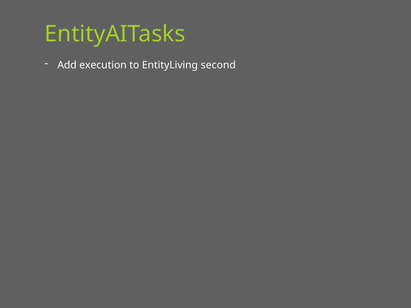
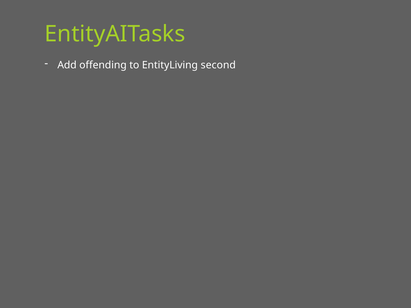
execution: execution -> offending
